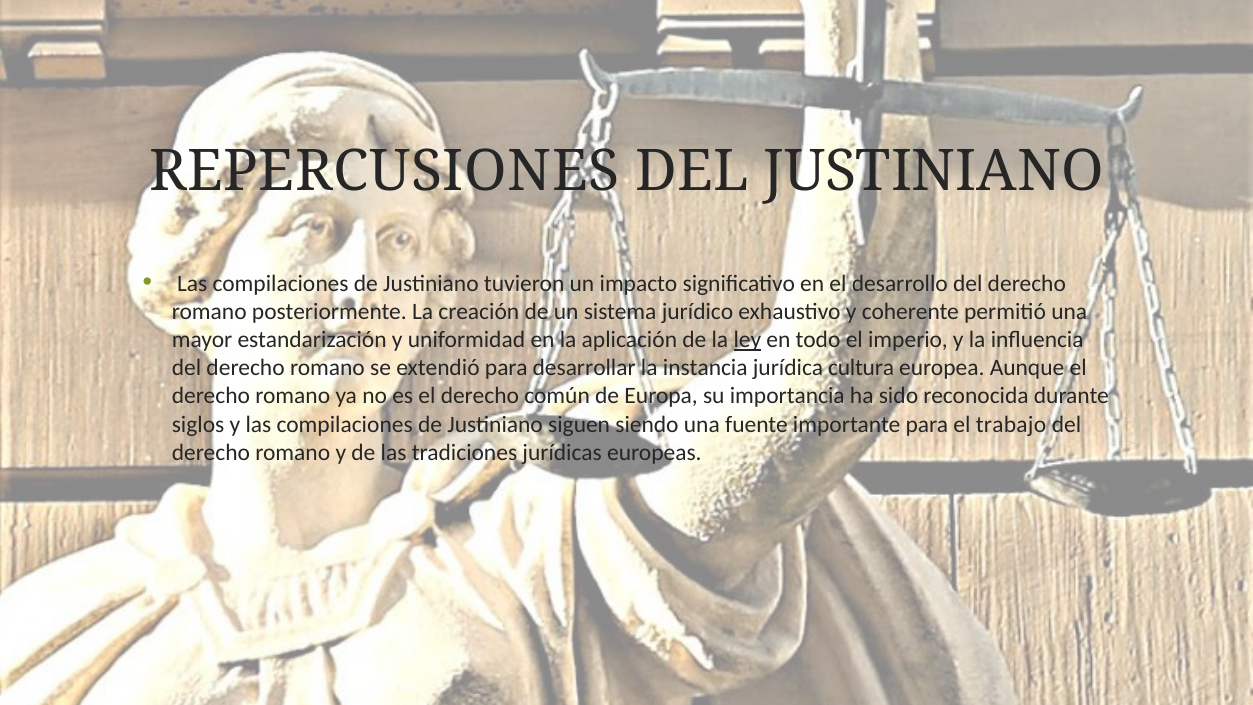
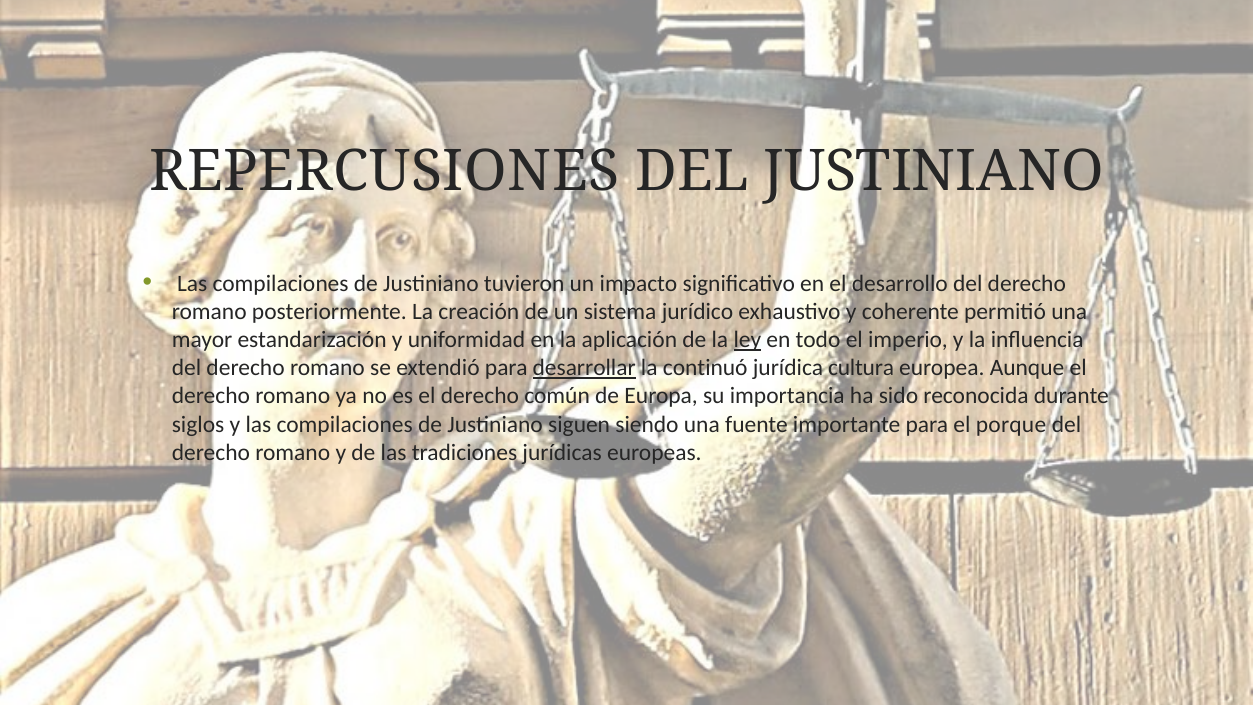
desarrollar underline: none -> present
instancia: instancia -> continuó
trabajo: trabajo -> porque
